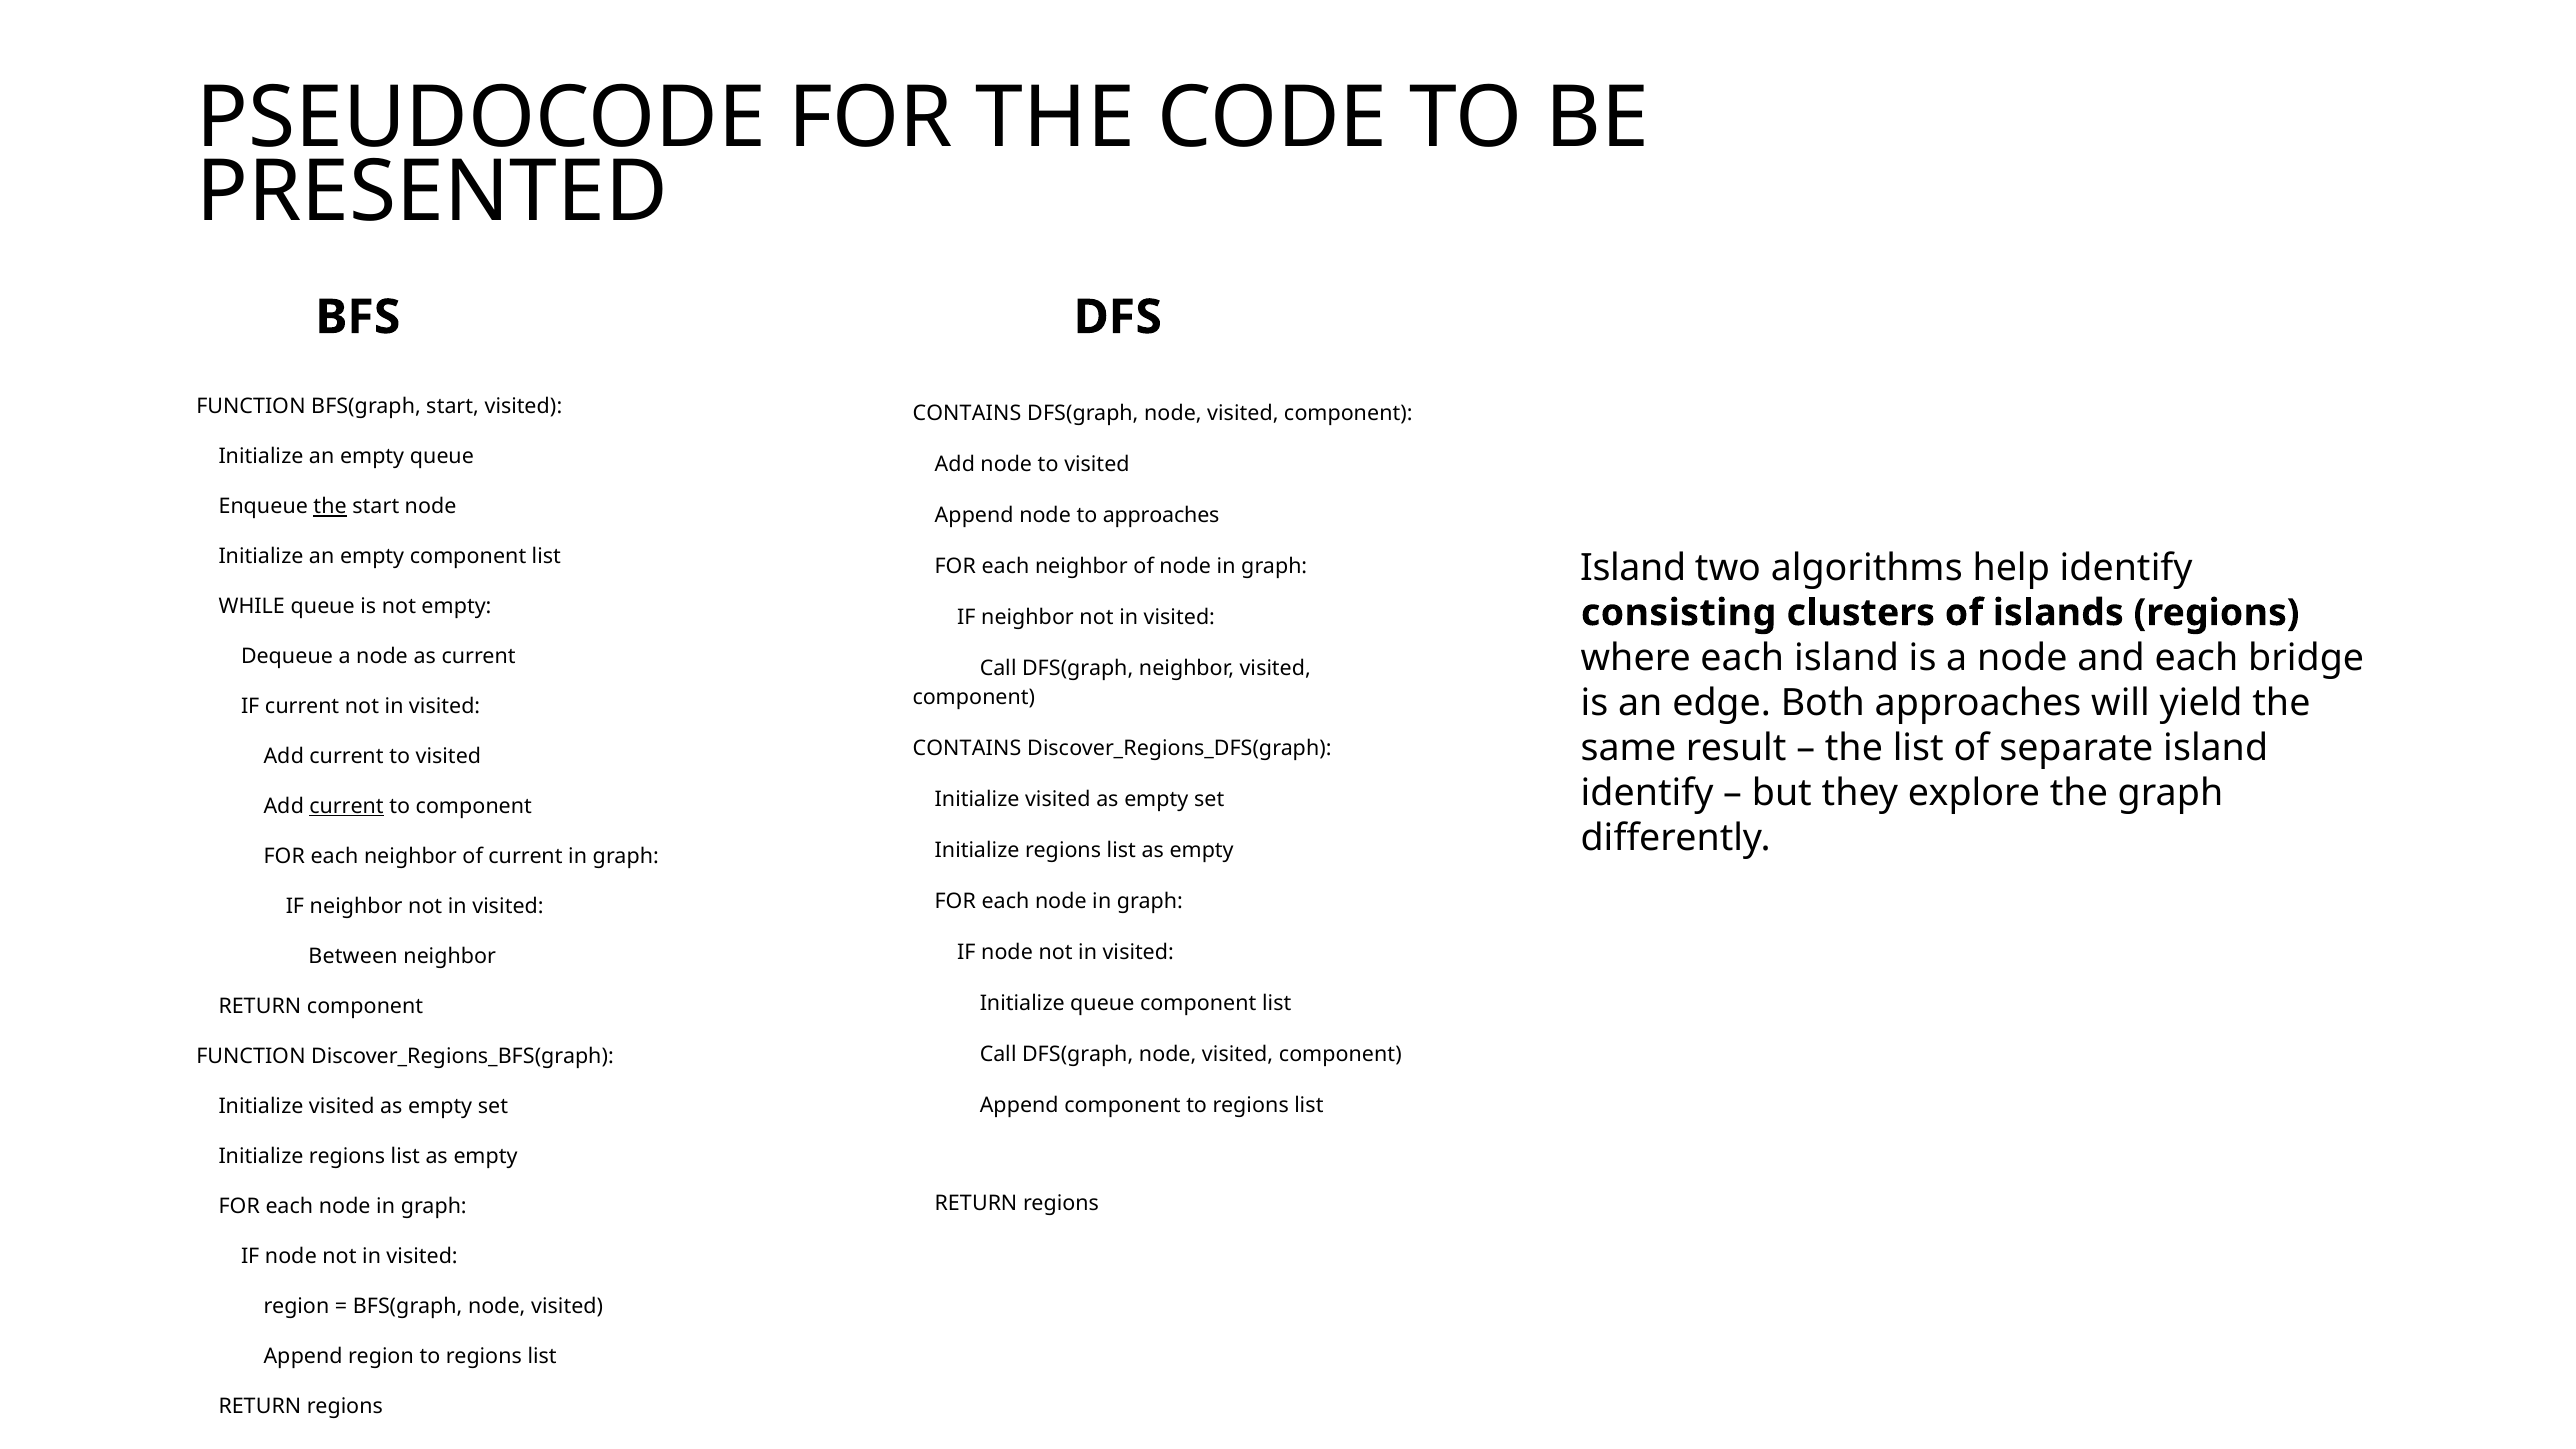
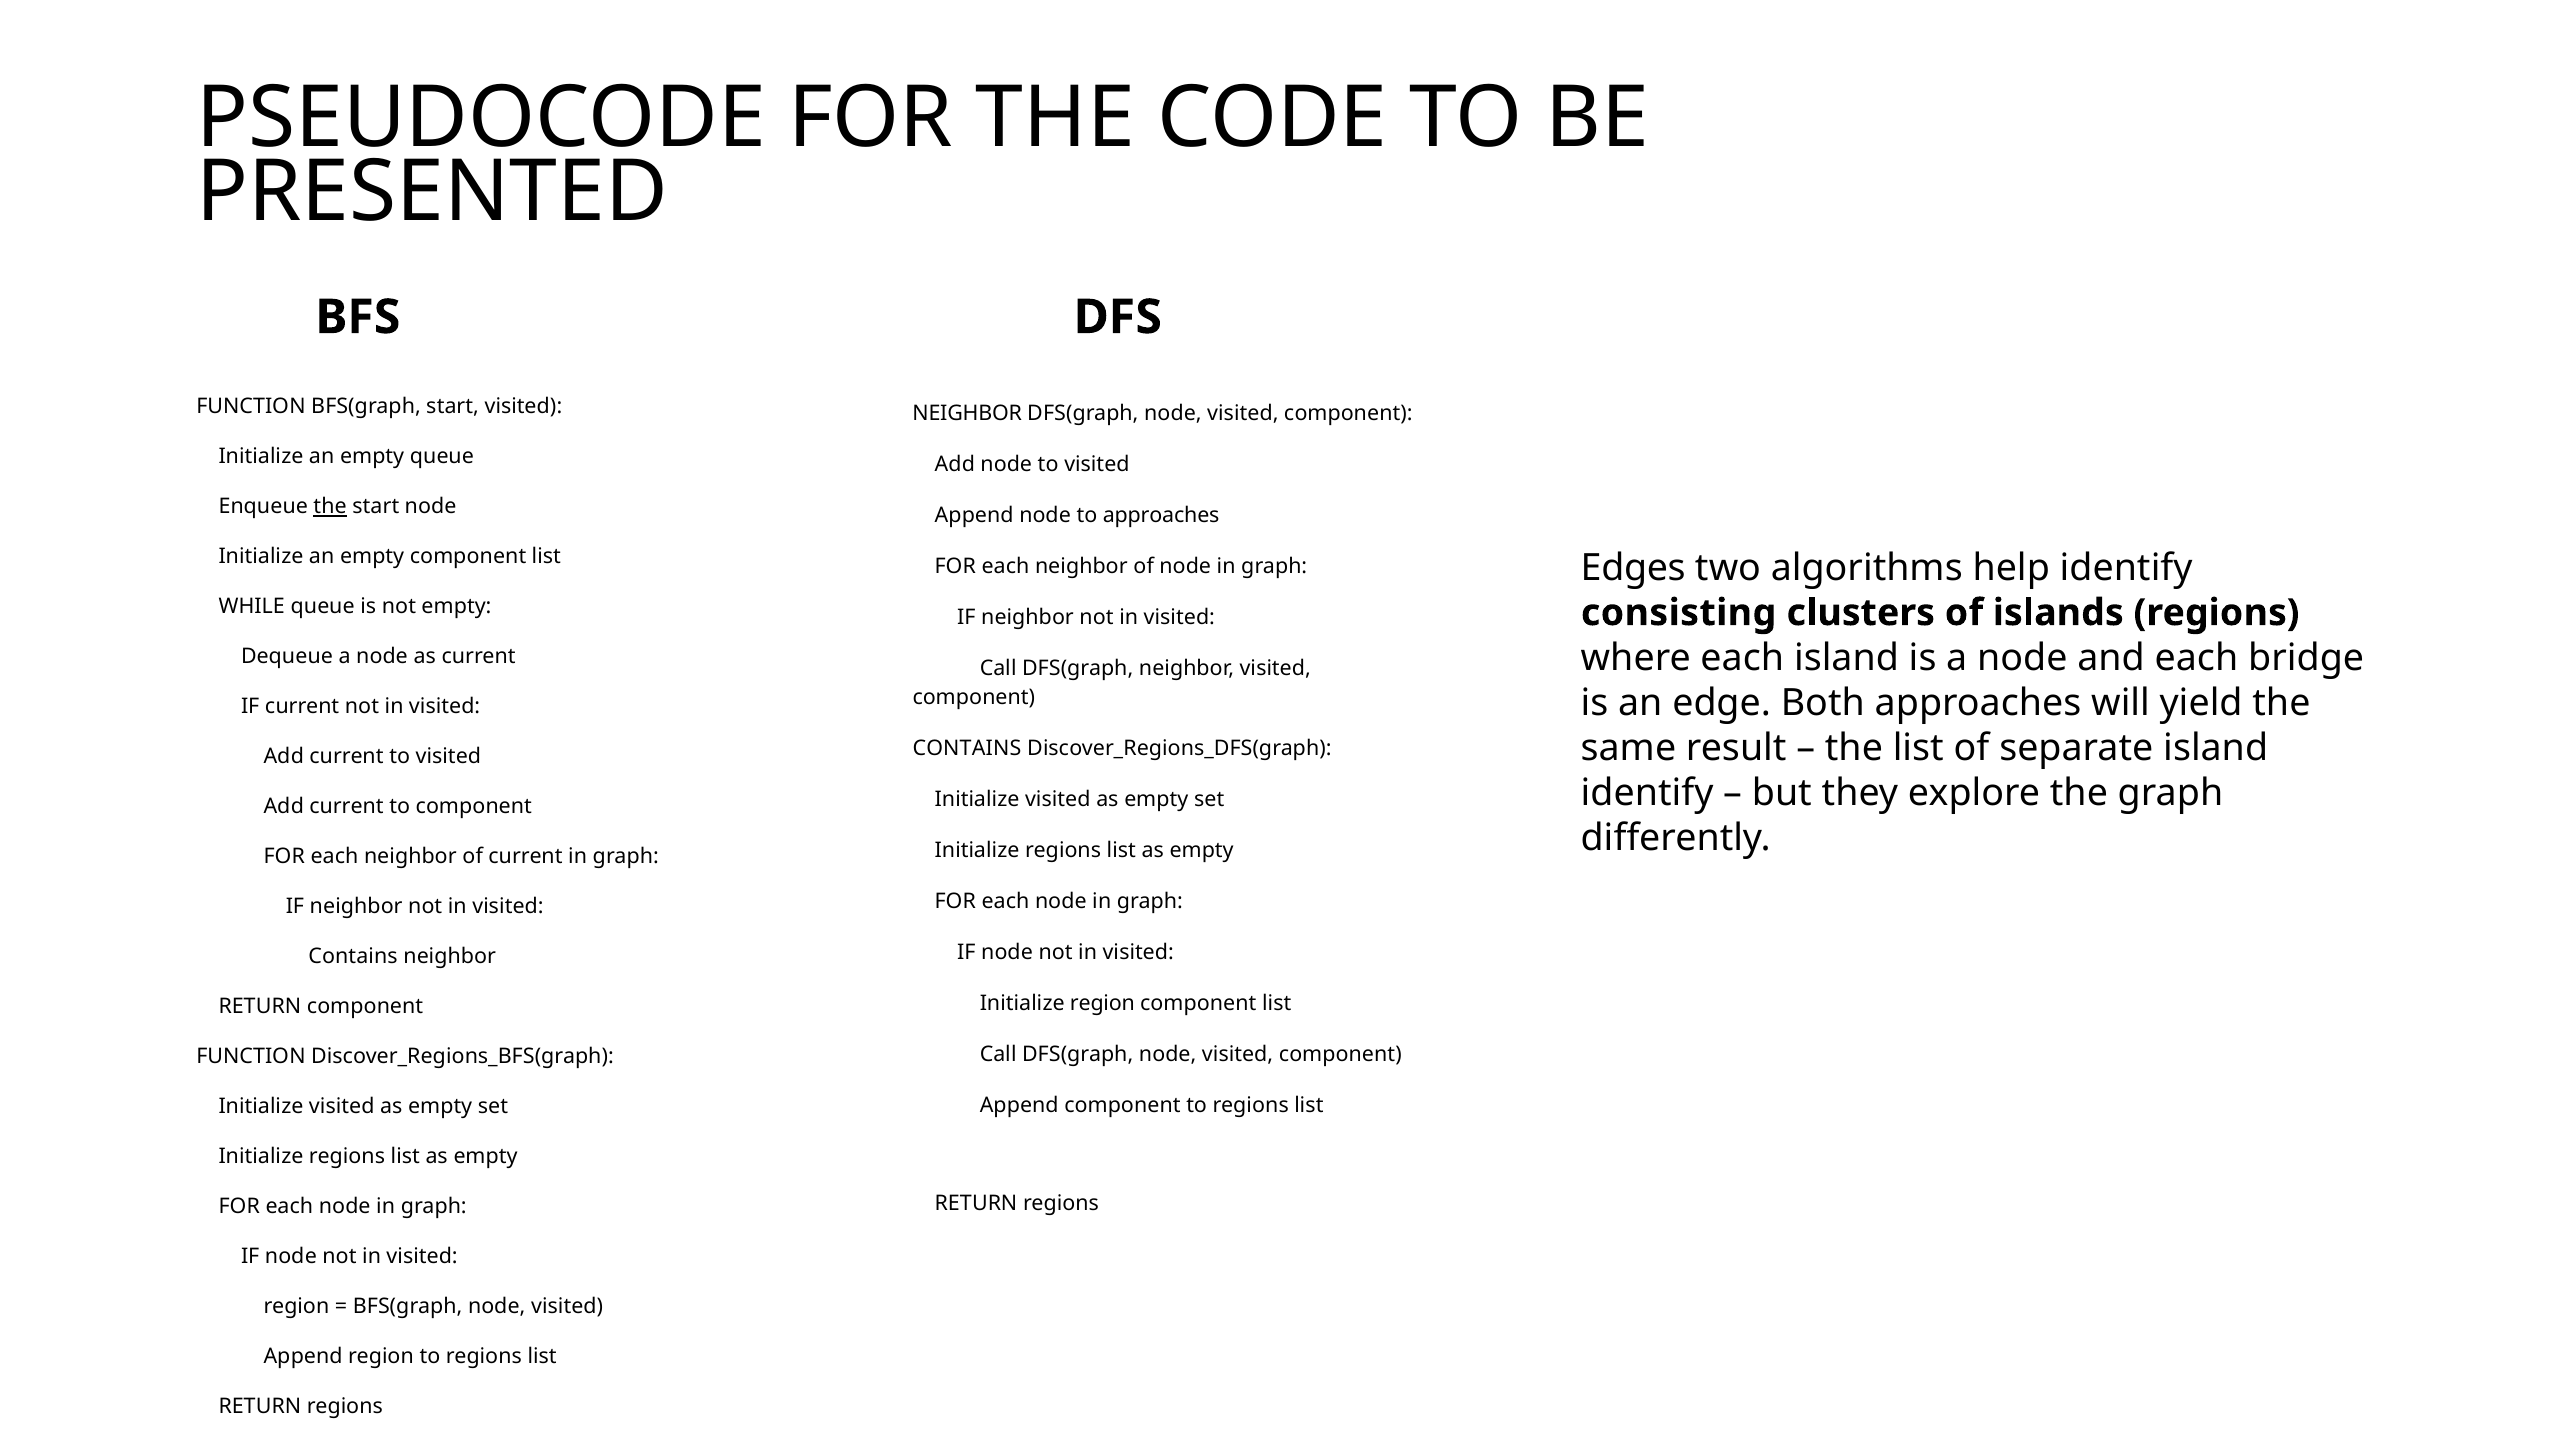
CONTAINS at (967, 413): CONTAINS -> NEIGHBOR
Island at (1633, 568): Island -> Edges
current at (347, 807) underline: present -> none
Between at (353, 956): Between -> Contains
Initialize queue: queue -> region
